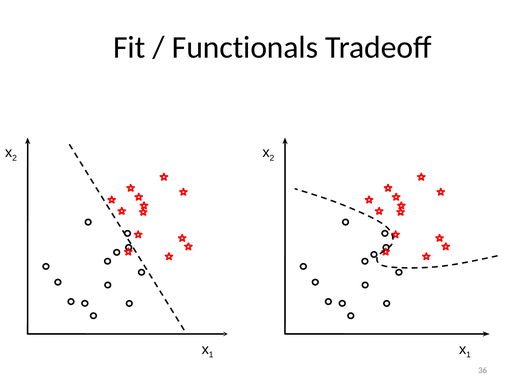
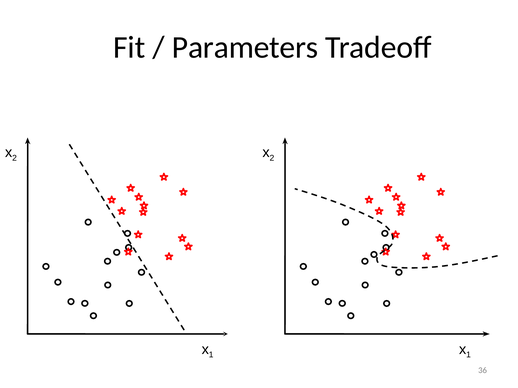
Functionals: Functionals -> Parameters
